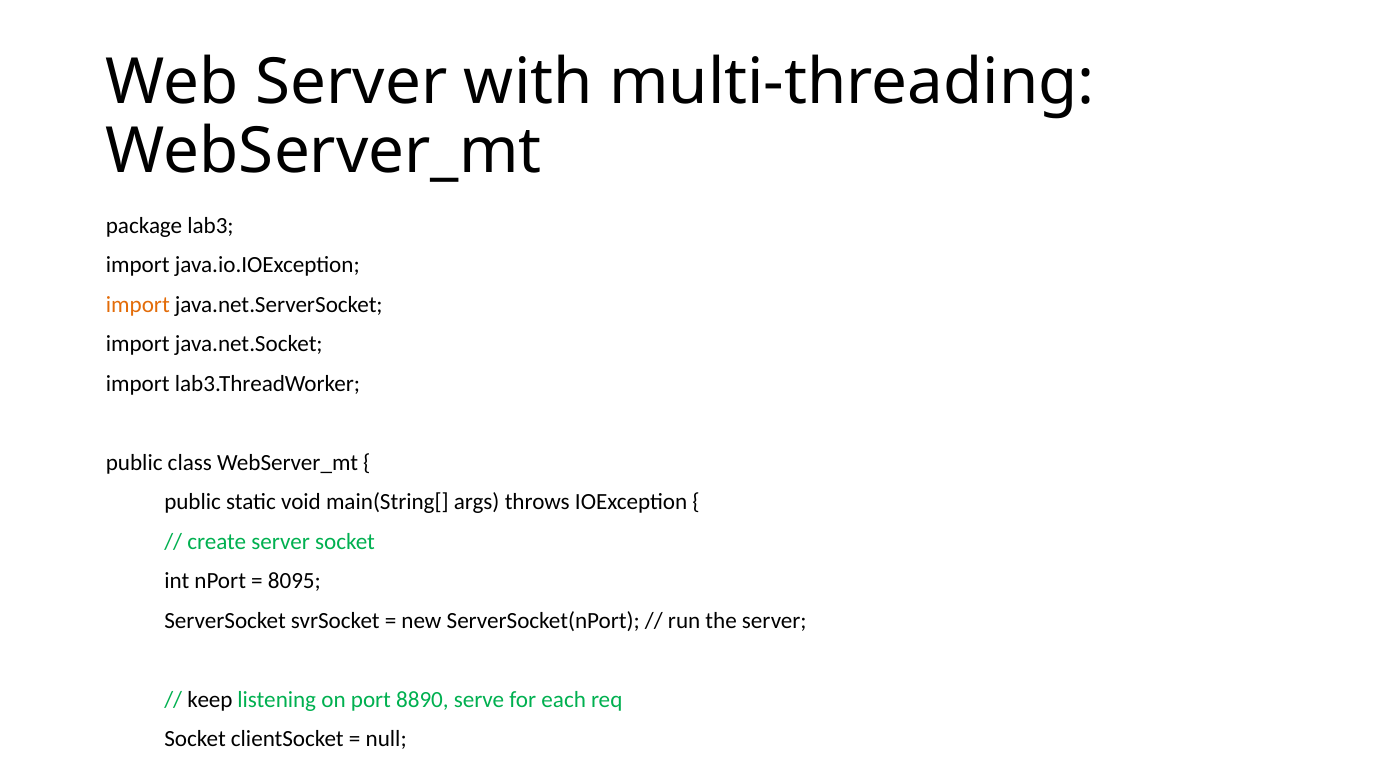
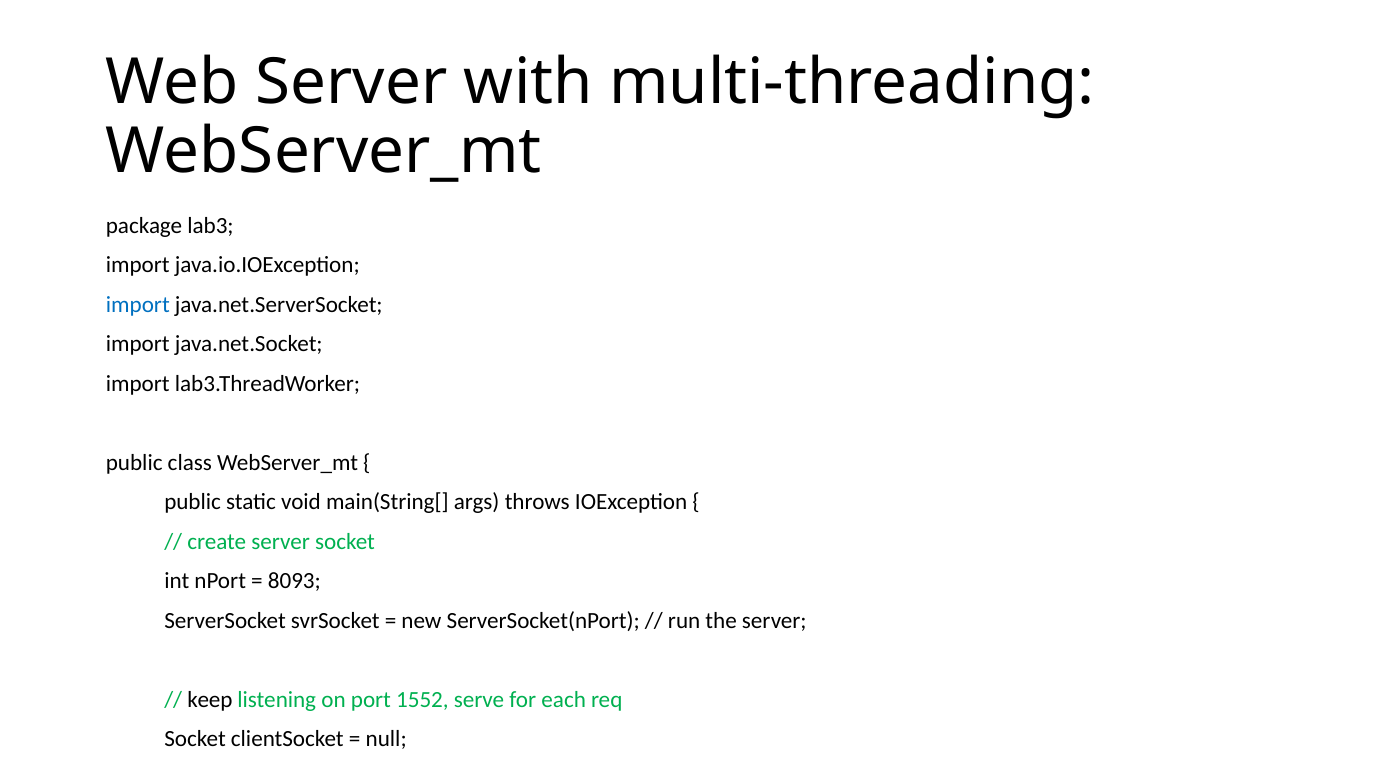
import at (138, 305) colour: orange -> blue
8095: 8095 -> 8093
8890: 8890 -> 1552
